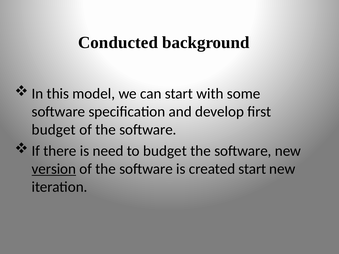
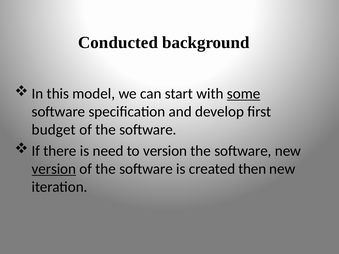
some underline: none -> present
to budget: budget -> version
created start: start -> then
